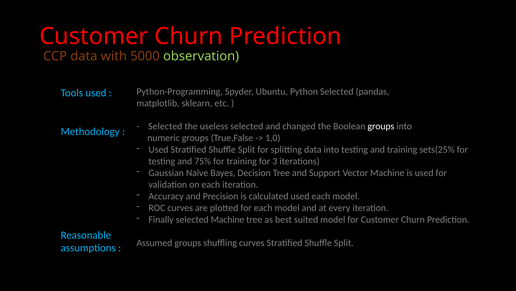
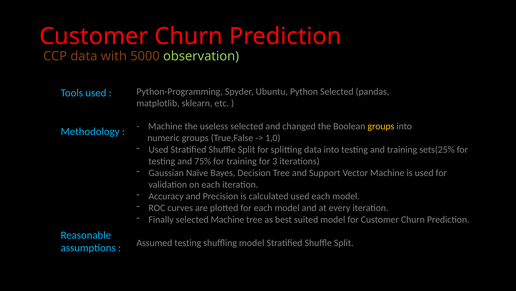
Selected at (165, 126): Selected -> Machine
groups at (381, 126) colour: white -> yellow
Assumed groups: groups -> testing
shuffling curves: curves -> model
